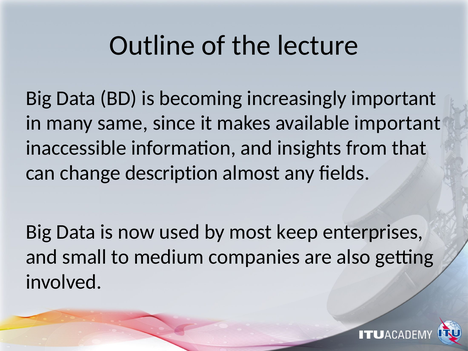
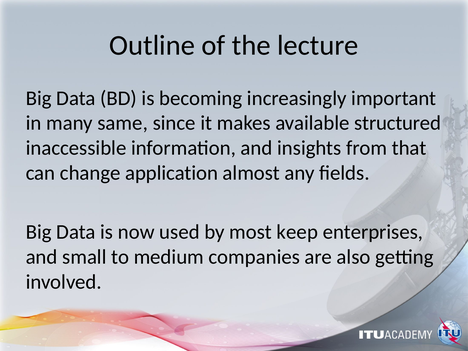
available important: important -> structured
description: description -> application
